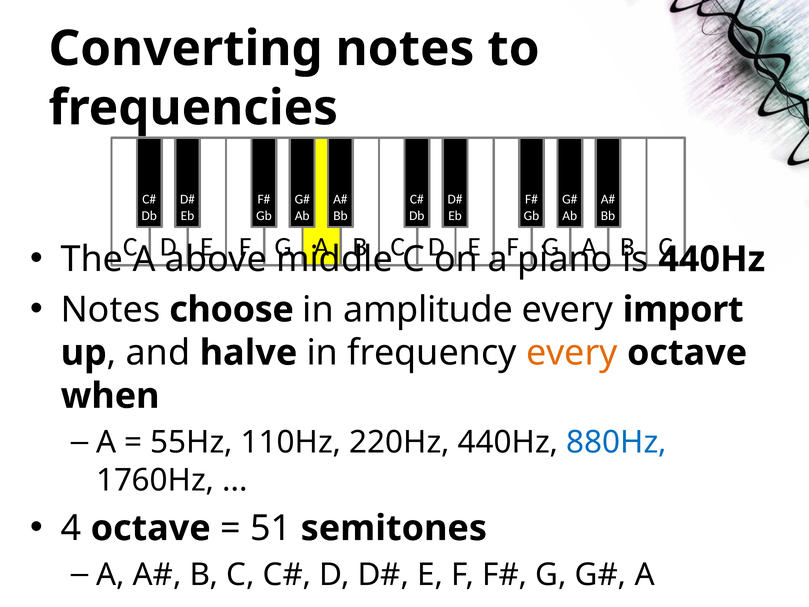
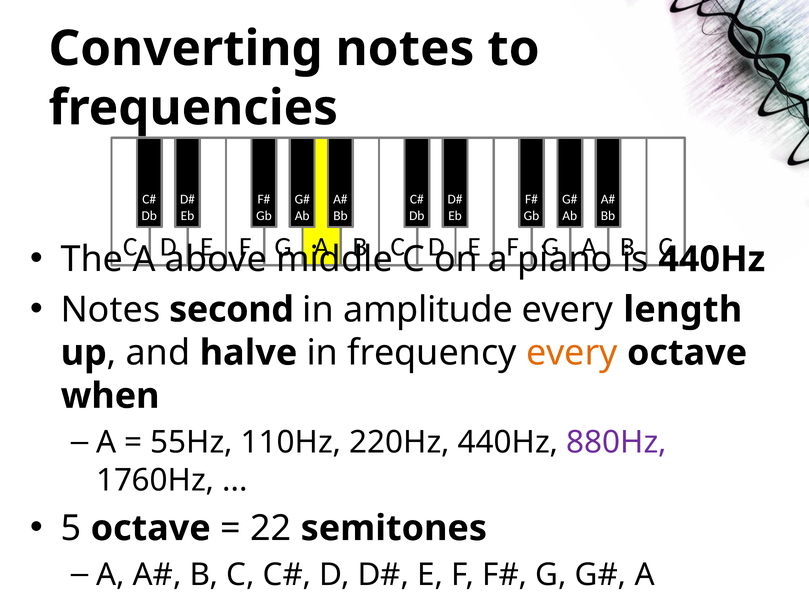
choose: choose -> second
import: import -> length
880Hz colour: blue -> purple
4: 4 -> 5
51: 51 -> 22
